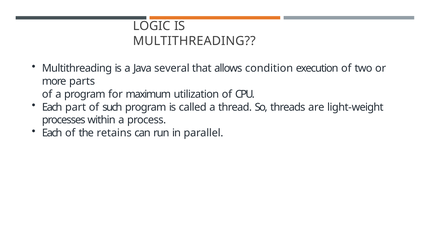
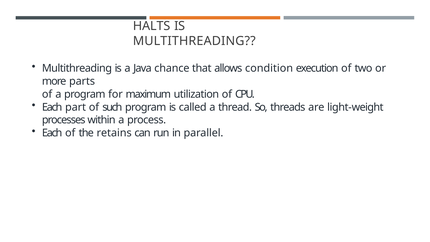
LOGIC: LOGIC -> HALTS
several: several -> chance
